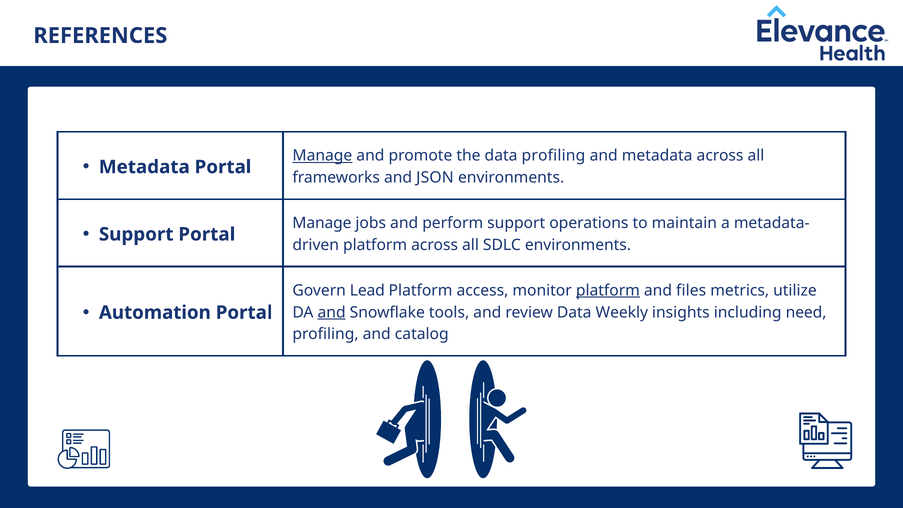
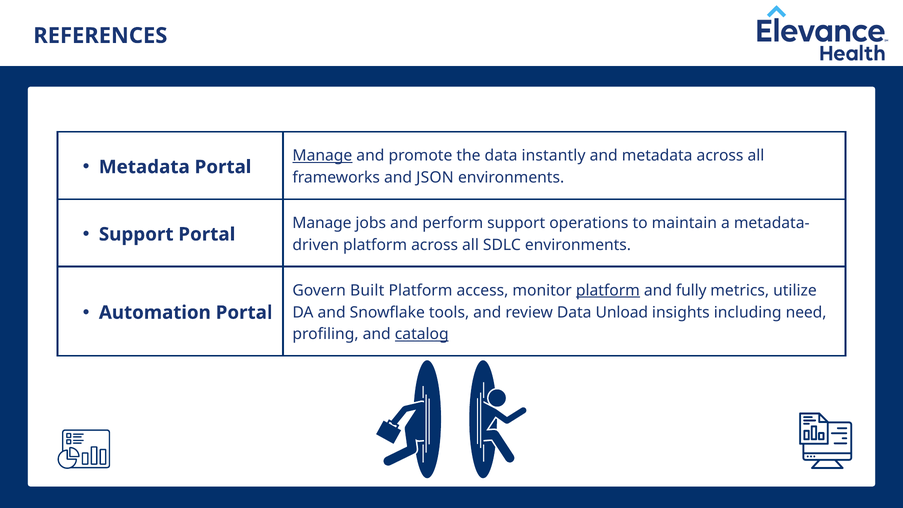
data profiling: profiling -> instantly
Lead: Lead -> Built
files: files -> fully
and at (332, 312) underline: present -> none
Weekly: Weekly -> Unload
catalog underline: none -> present
